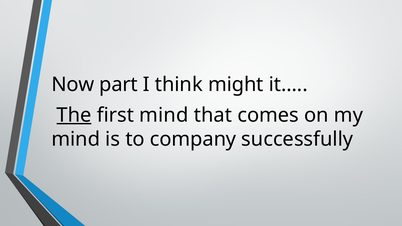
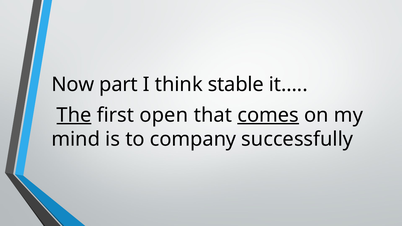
might: might -> stable
first mind: mind -> open
comes underline: none -> present
